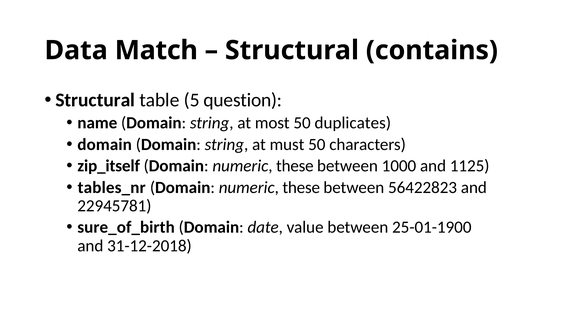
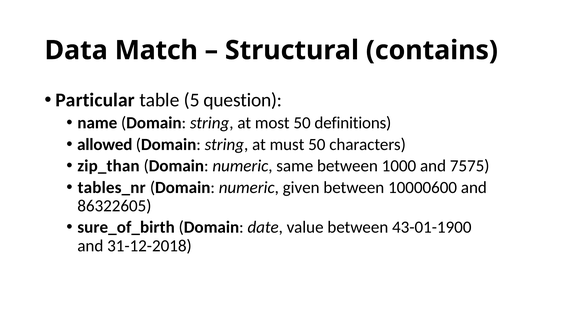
Structural at (95, 100): Structural -> Particular
duplicates: duplicates -> definitions
domain at (105, 144): domain -> allowed
zip_itself: zip_itself -> zip_than
these at (295, 166): these -> same
1125: 1125 -> 7575
these at (301, 187): these -> given
56422823: 56422823 -> 10000600
22945781: 22945781 -> 86322605
25-01-1900: 25-01-1900 -> 43-01-1900
